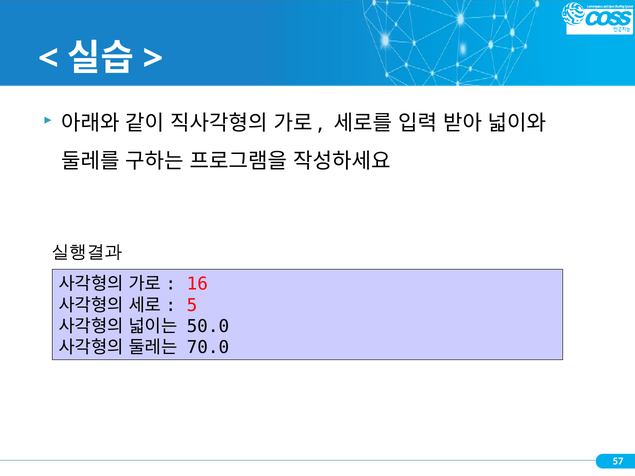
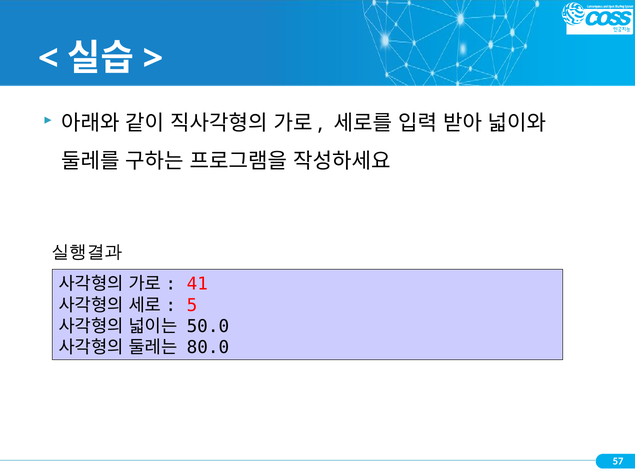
16: 16 -> 41
70.0: 70.0 -> 80.0
